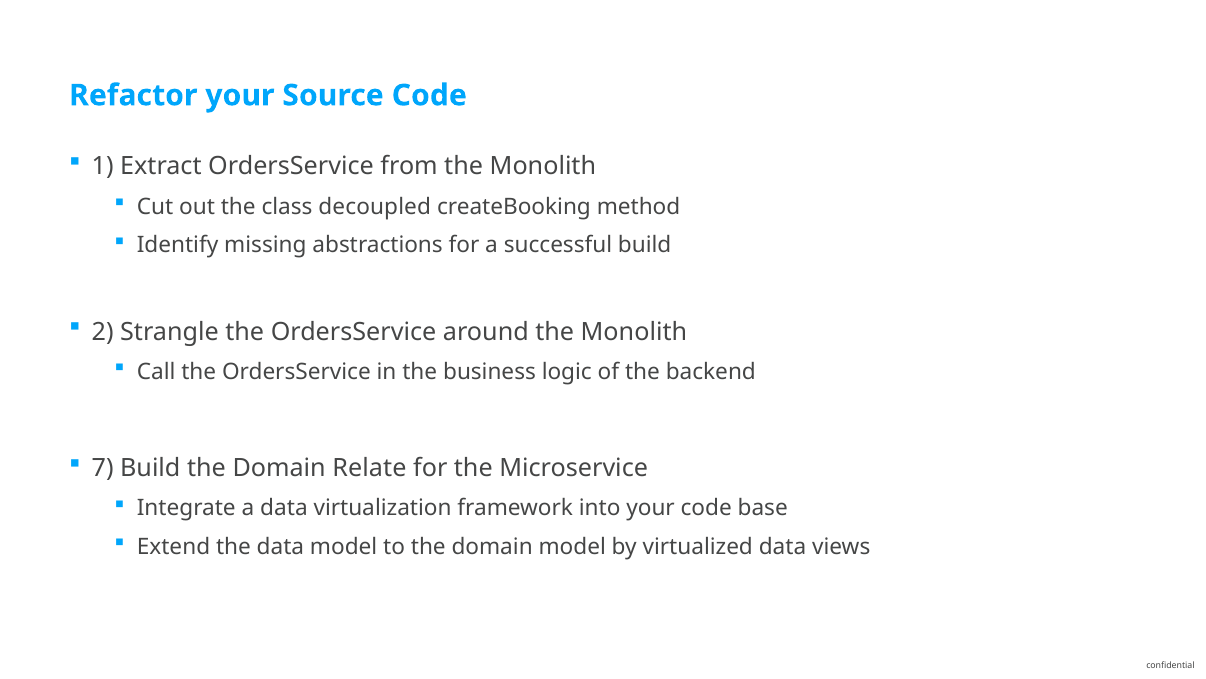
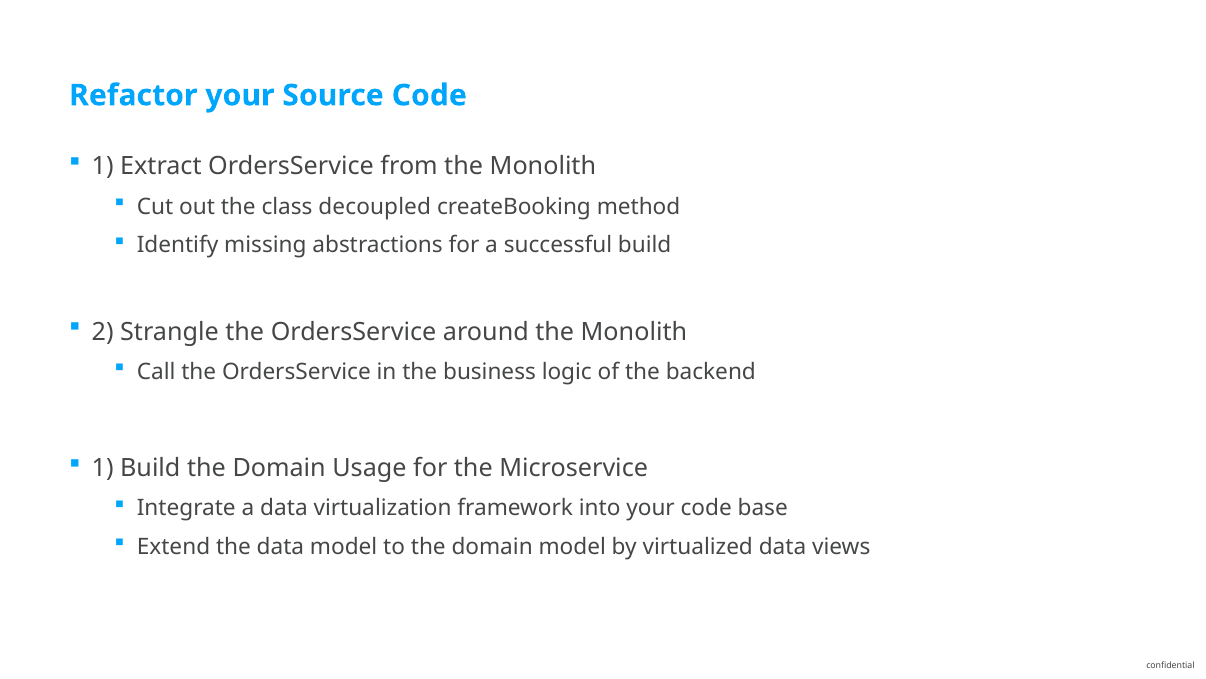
7 at (103, 468): 7 -> 1
Relate: Relate -> Usage
